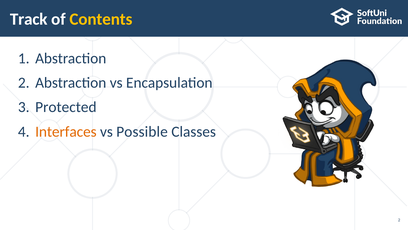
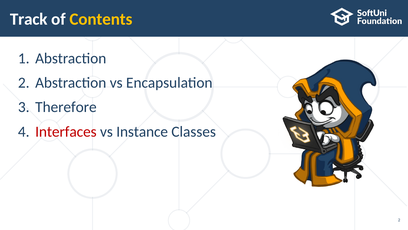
Protected: Protected -> Therefore
Interfaces colour: orange -> red
Possible: Possible -> Instance
